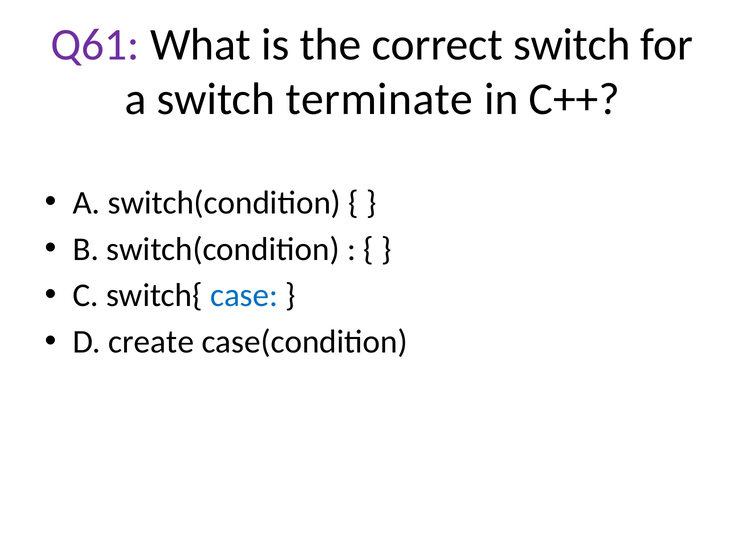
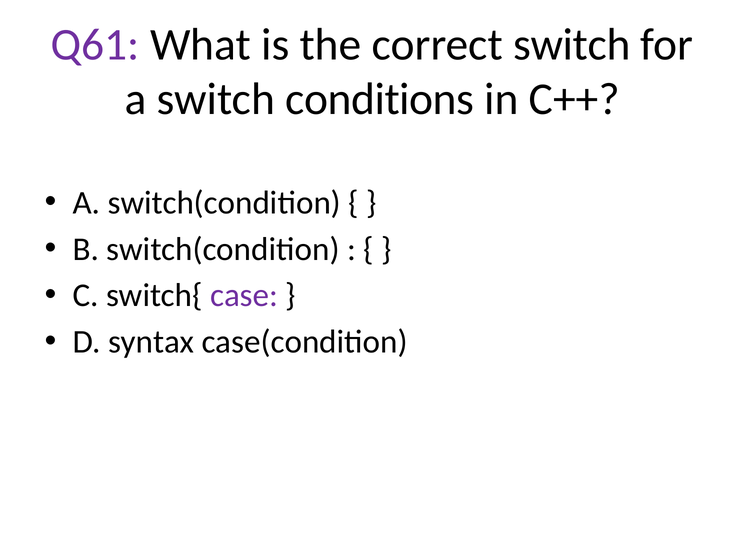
terminate: terminate -> conditions
case colour: blue -> purple
create: create -> syntax
